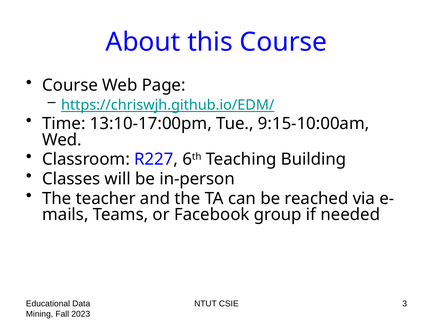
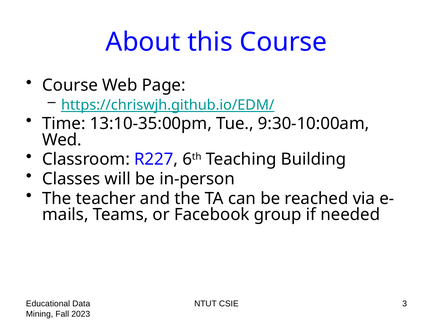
13:10-17:00pm: 13:10-17:00pm -> 13:10-35:00pm
9:15-10:00am: 9:15-10:00am -> 9:30-10:00am
